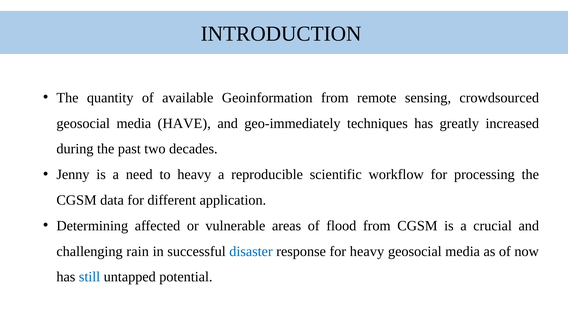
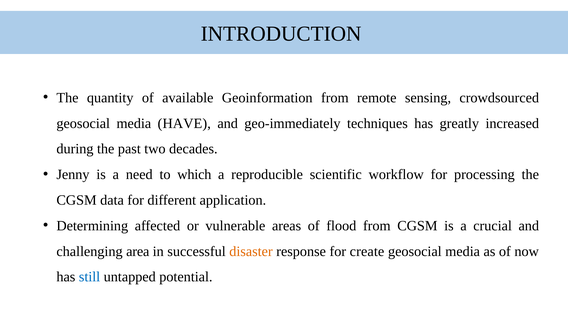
to heavy: heavy -> which
rain: rain -> area
disaster colour: blue -> orange
for heavy: heavy -> create
